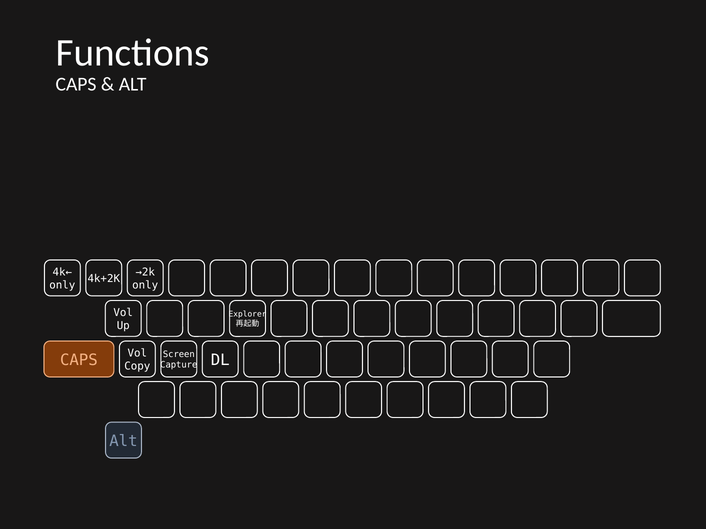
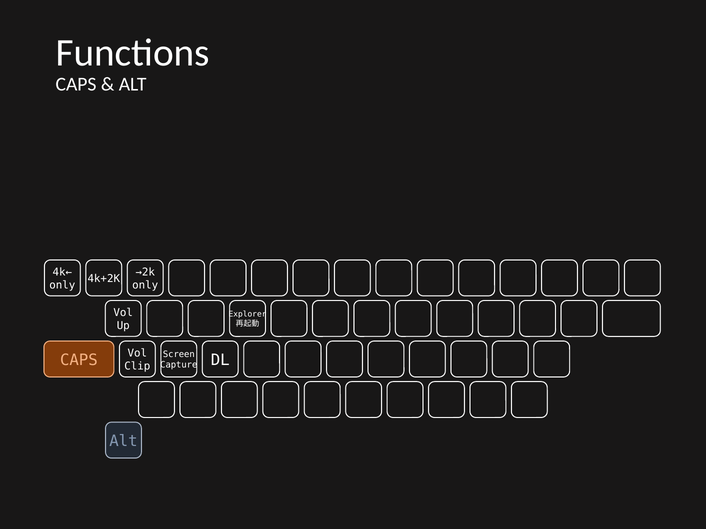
Copy: Copy -> Clip
